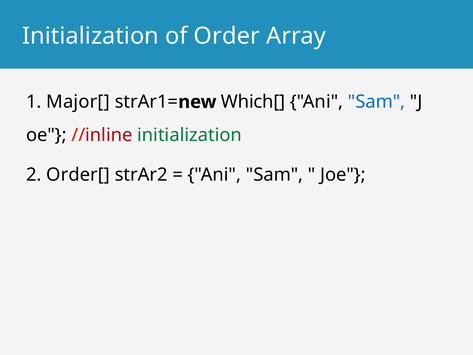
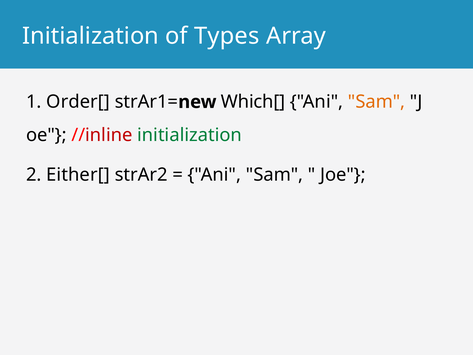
Order: Order -> Types
Major[: Major[ -> Order[
Sam at (377, 102) colour: blue -> orange
Order[: Order[ -> Either[
